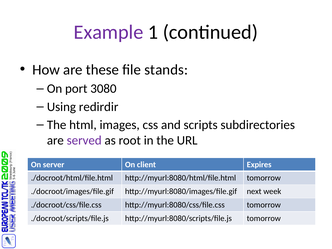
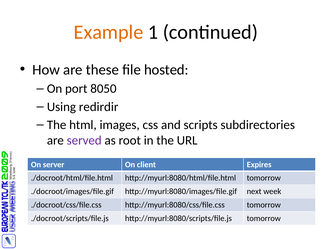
Example colour: purple -> orange
stands: stands -> hosted
3080: 3080 -> 8050
